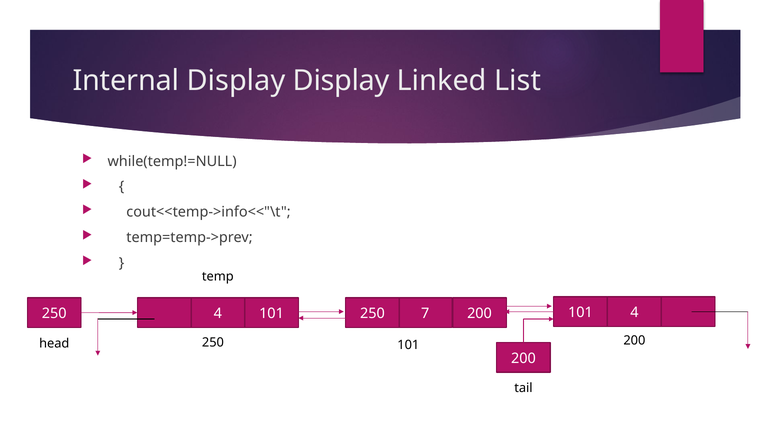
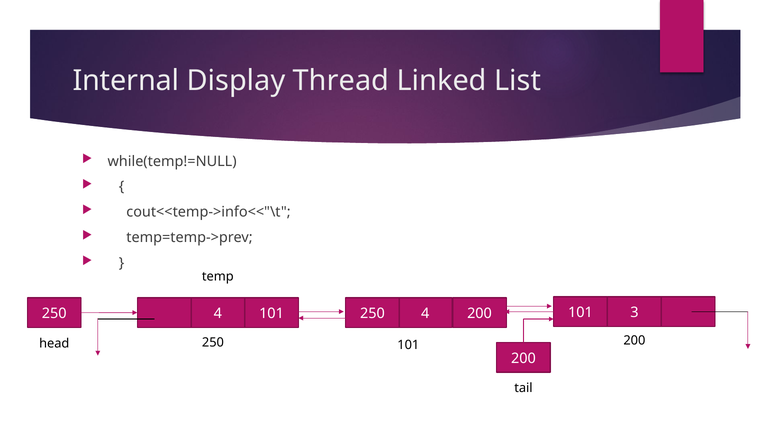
Display Display: Display -> Thread
101 7: 7 -> 4
200 4: 4 -> 3
